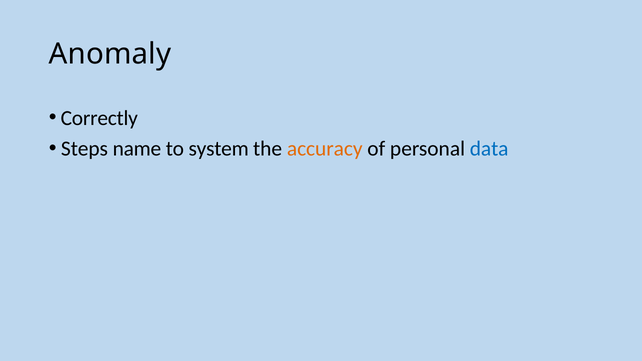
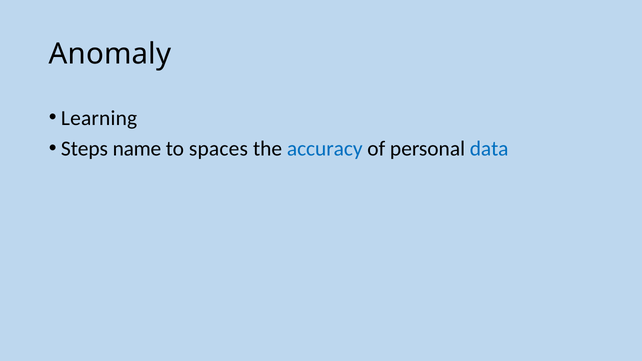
Correctly: Correctly -> Learning
system: system -> spaces
accuracy colour: orange -> blue
